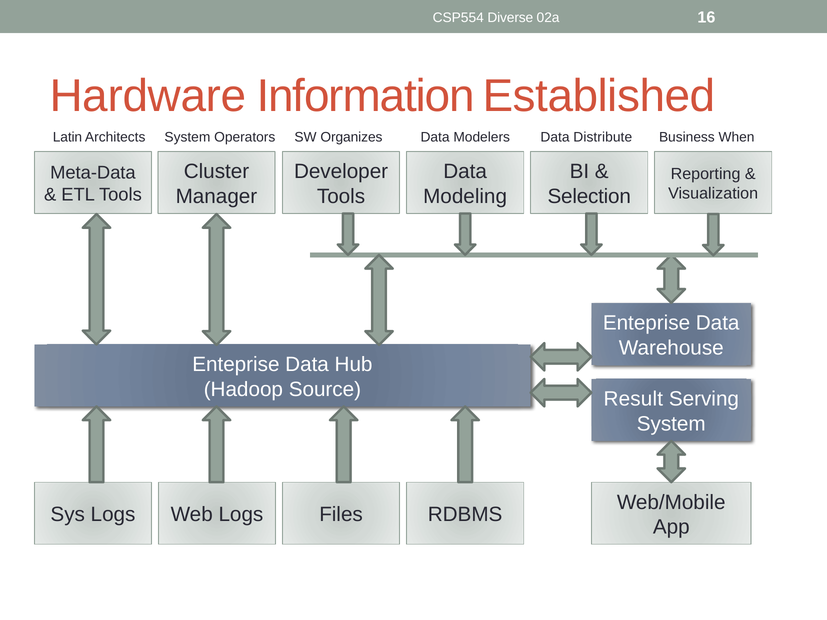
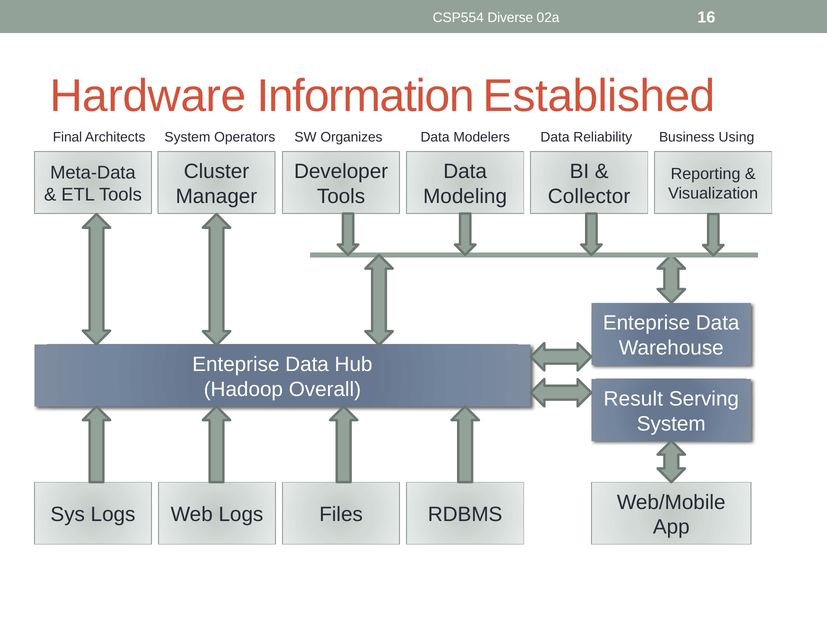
Latin: Latin -> Final
Distribute: Distribute -> Reliability
When: When -> Using
Selection: Selection -> Collector
Source: Source -> Overall
